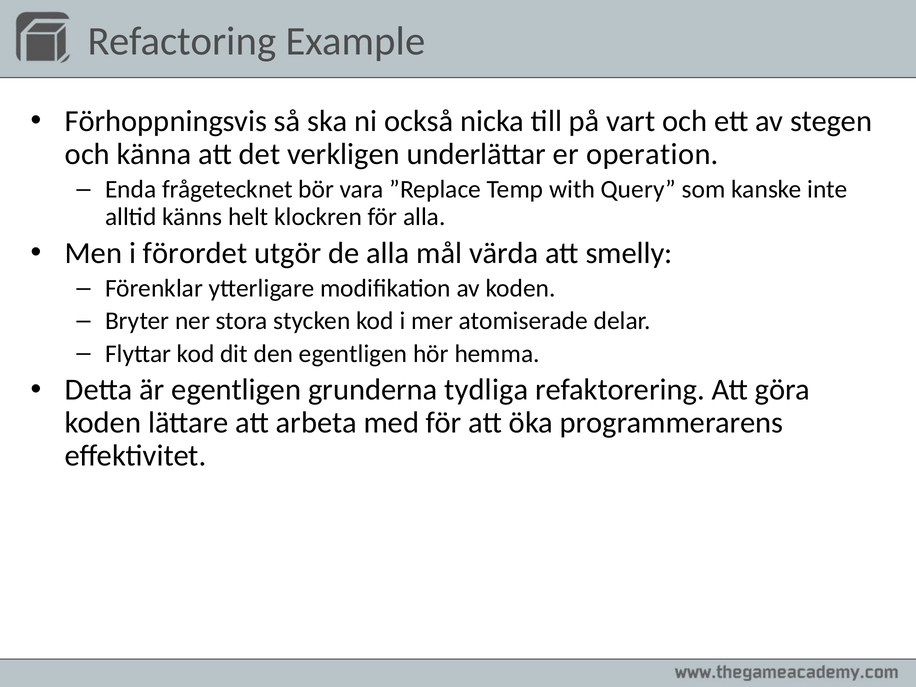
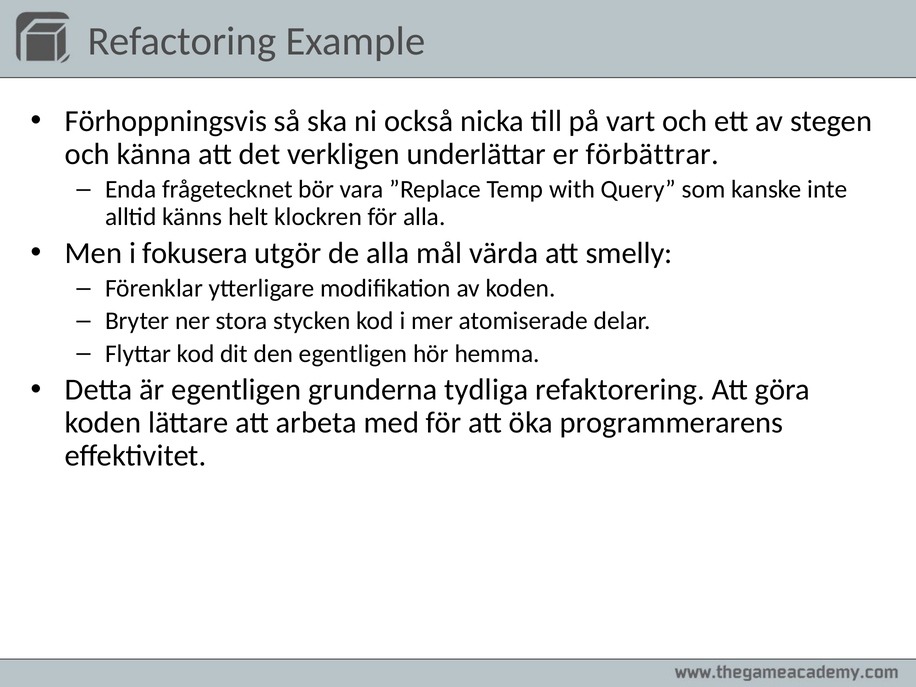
operation: operation -> förbättrar
förordet: förordet -> fokusera
